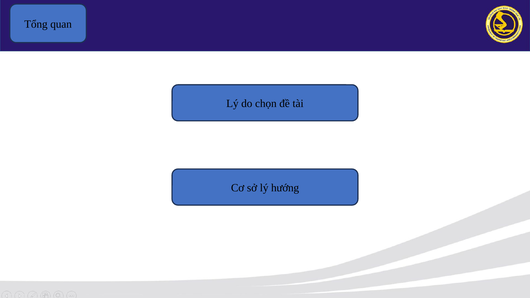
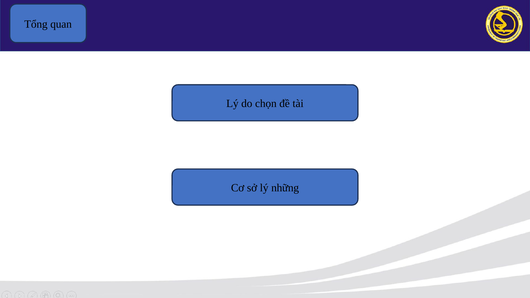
hướng: hướng -> những
